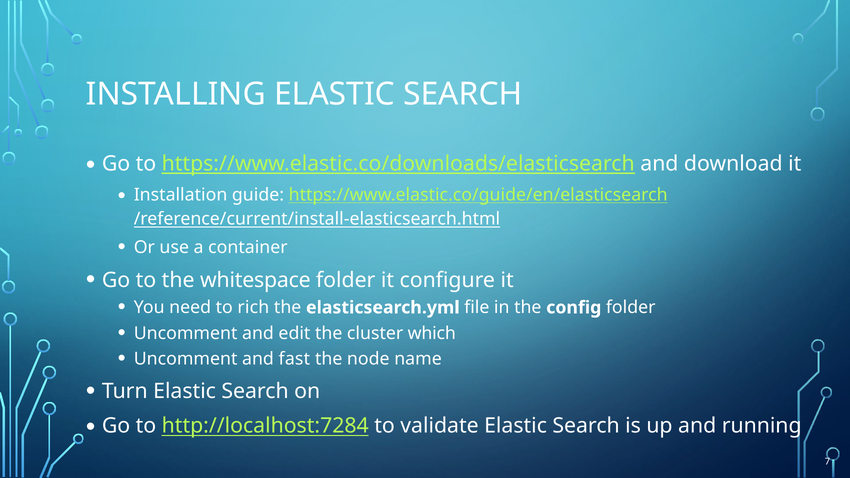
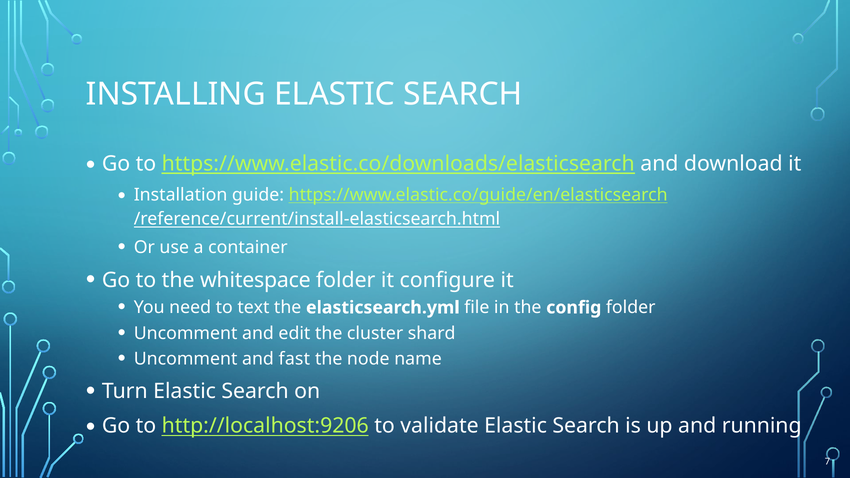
rich: rich -> text
which: which -> shard
http://localhost:7284: http://localhost:7284 -> http://localhost:9206
